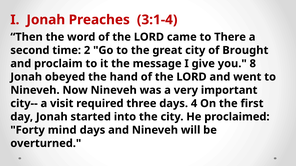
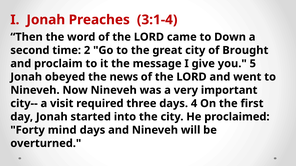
There: There -> Down
8: 8 -> 5
hand: hand -> news
